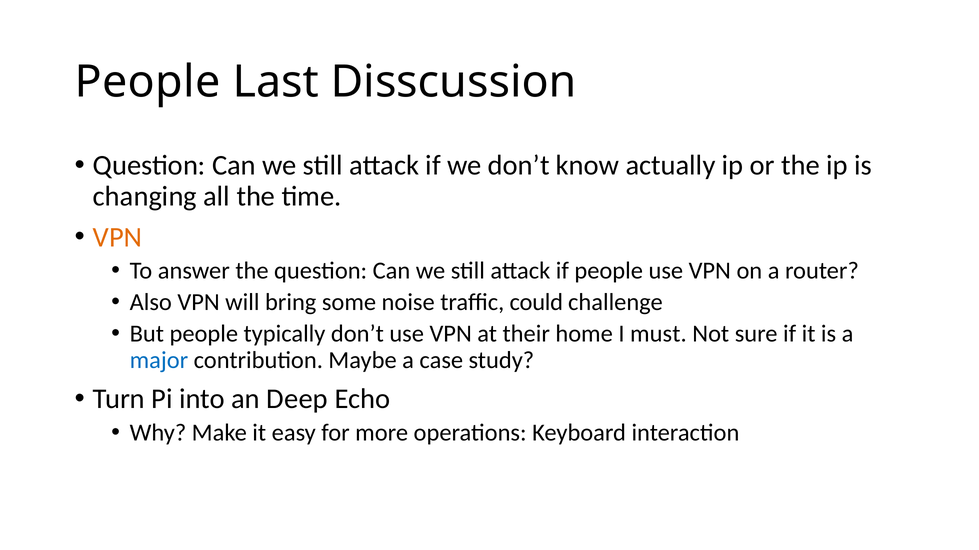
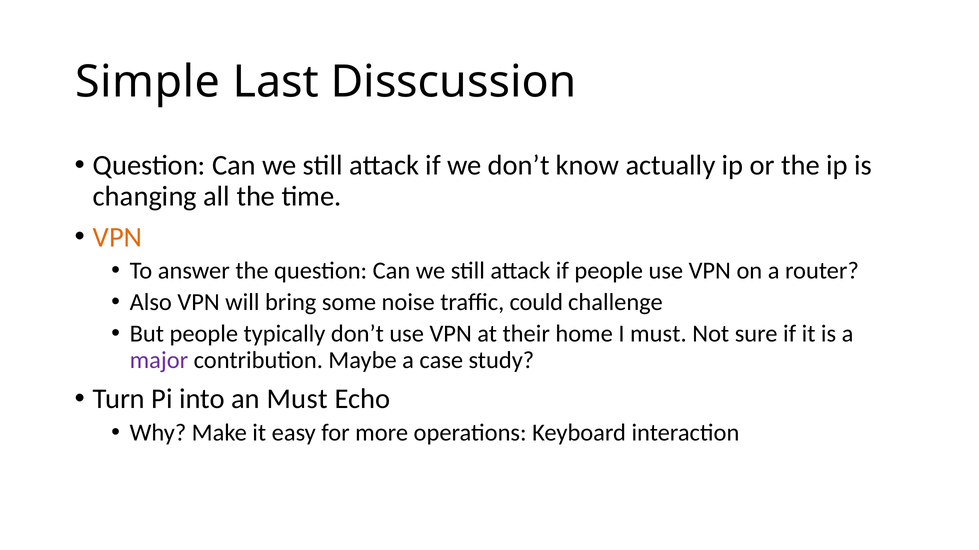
People at (148, 82): People -> Simple
major colour: blue -> purple
an Deep: Deep -> Must
